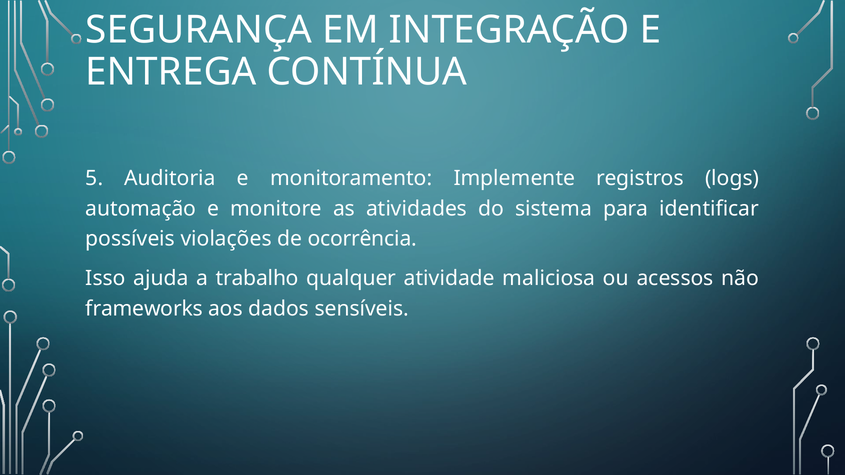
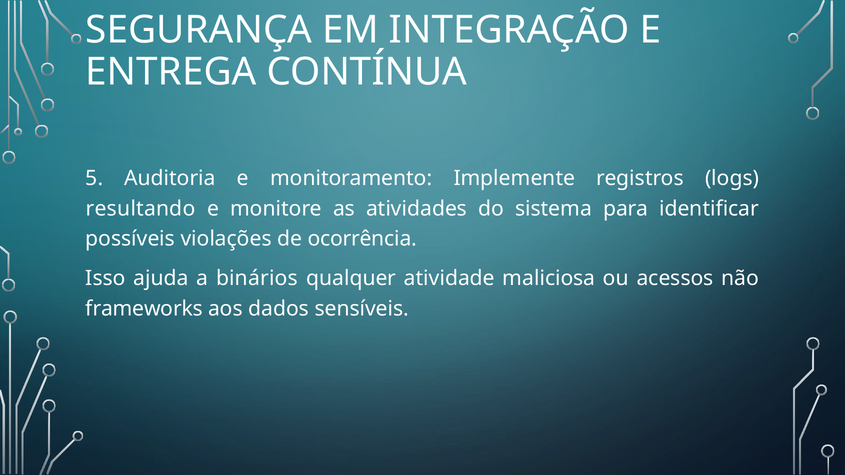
automação: automação -> resultando
trabalho: trabalho -> binários
